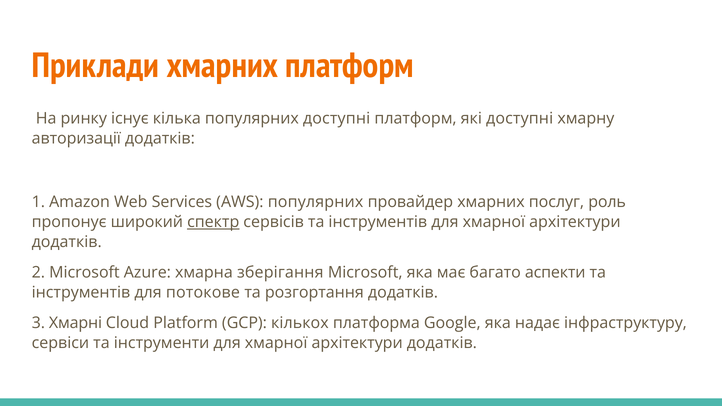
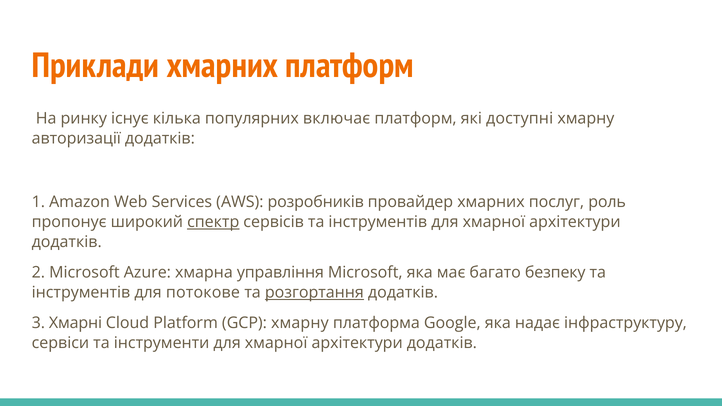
популярних доступні: доступні -> включає
AWS популярних: популярних -> розробників
зберігання: зберігання -> управління
аспекти: аспекти -> безпеку
розгортання underline: none -> present
GCP кількох: кількох -> хмарну
